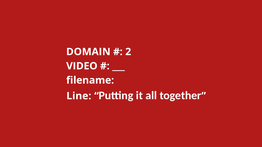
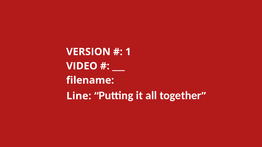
DOMAIN: DOMAIN -> VERSION
2: 2 -> 1
